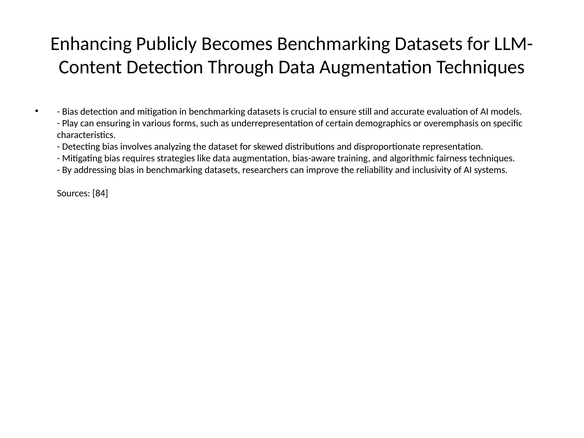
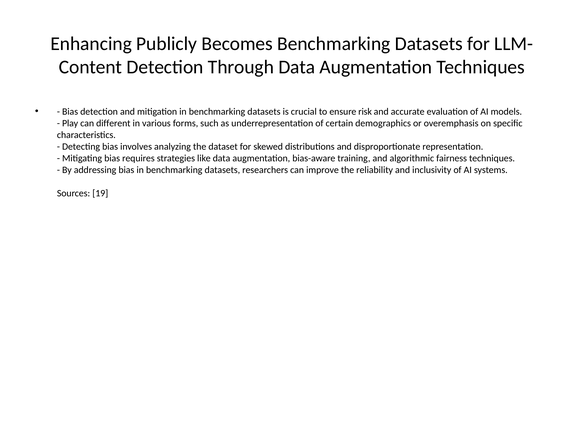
still: still -> risk
ensuring: ensuring -> different
84: 84 -> 19
